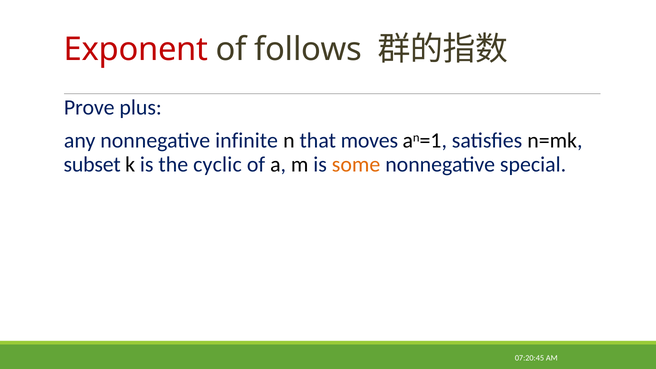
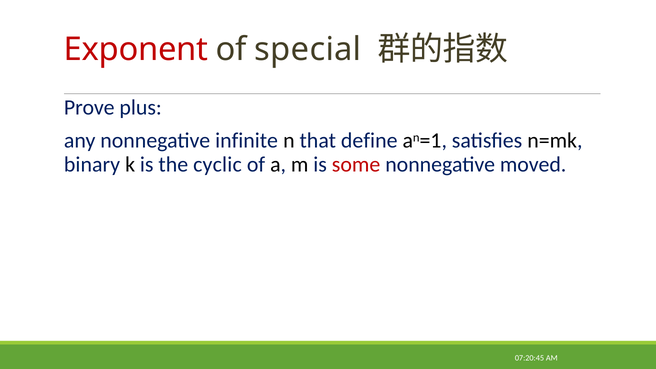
follows: follows -> special
moves: moves -> define
subset: subset -> binary
some colour: orange -> red
special: special -> moved
